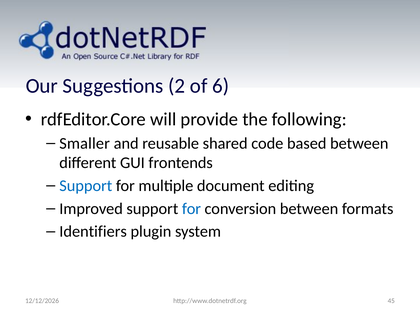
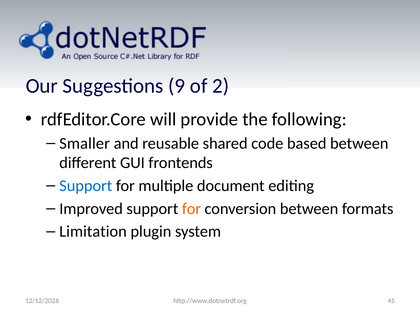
2: 2 -> 9
6: 6 -> 2
for at (191, 209) colour: blue -> orange
Identifiers: Identifiers -> Limitation
